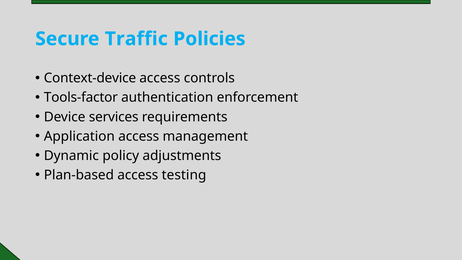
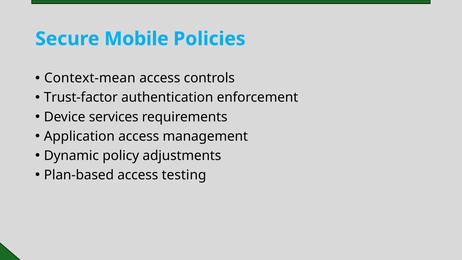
Traffic: Traffic -> Mobile
Context-device: Context-device -> Context-mean
Tools-factor: Tools-factor -> Trust-factor
